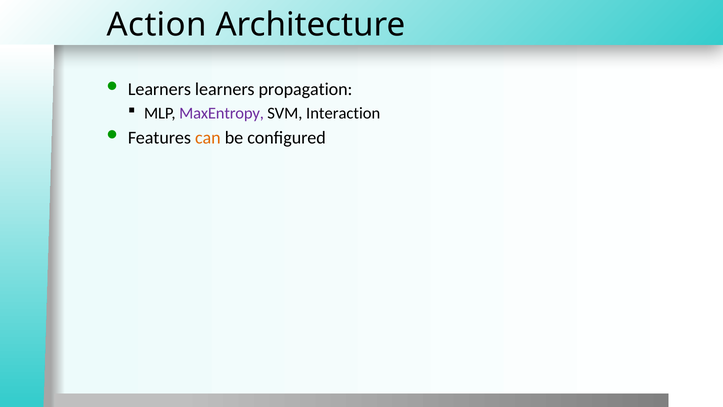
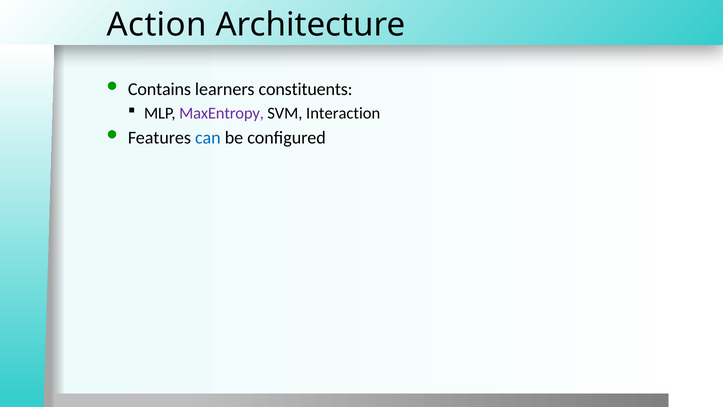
Learners at (159, 89): Learners -> Contains
propagation: propagation -> constituents
can colour: orange -> blue
